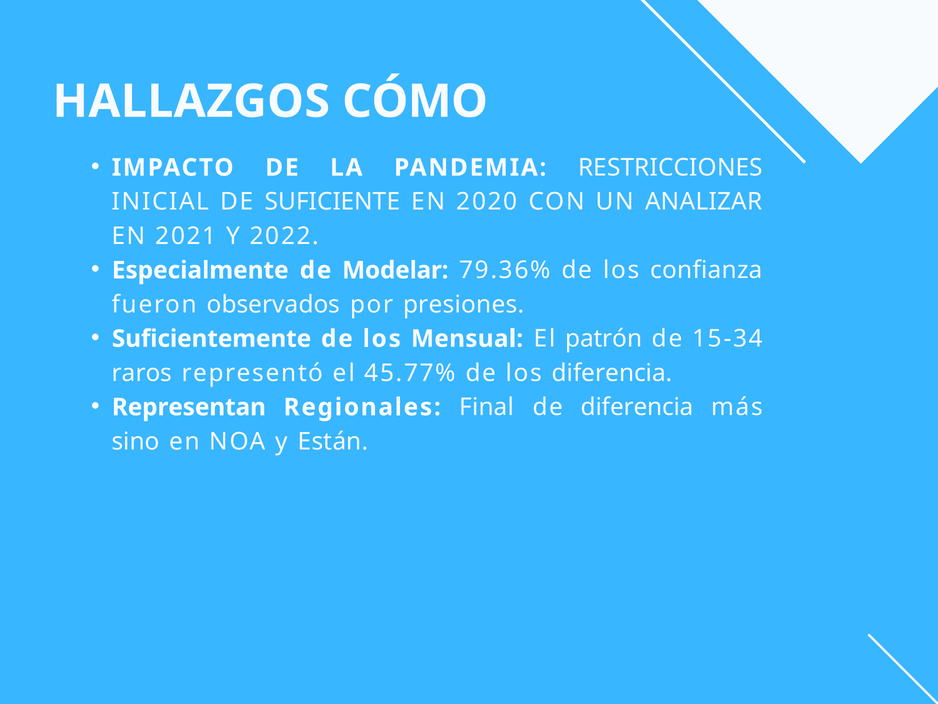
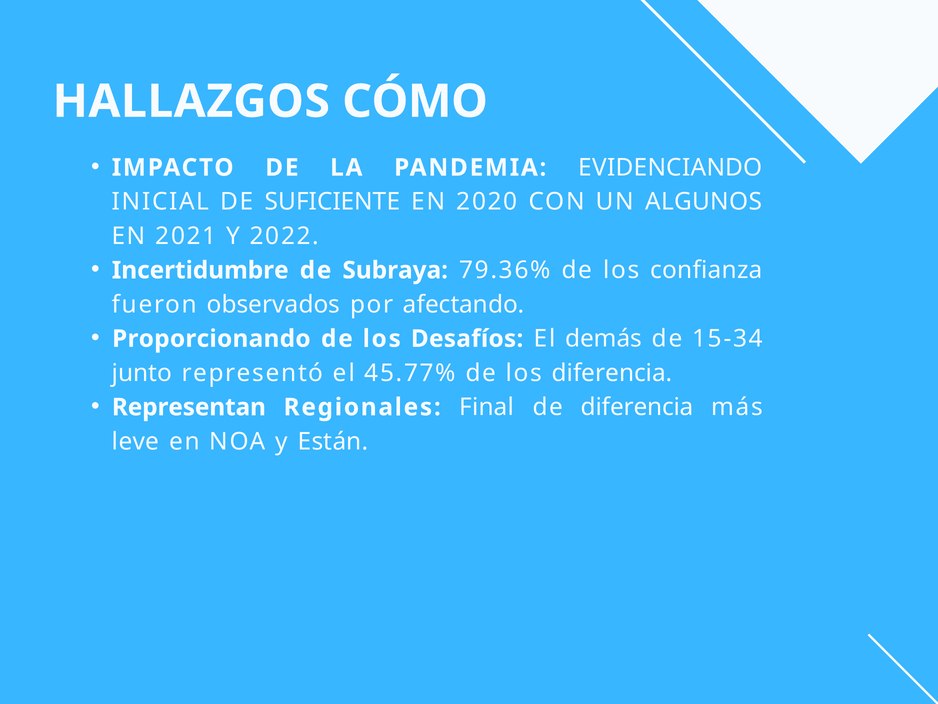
RESTRICCIONES: RESTRICCIONES -> EVIDENCIANDO
ANALIZAR: ANALIZAR -> ALGUNOS
Especialmente: Especialmente -> Incertidumbre
Modelar: Modelar -> Subraya
presiones: presiones -> afectando
Suficientemente: Suficientemente -> Proporcionando
Mensual: Mensual -> Desafíos
patrón: patrón -> demás
raros: raros -> junto
sino: sino -> leve
